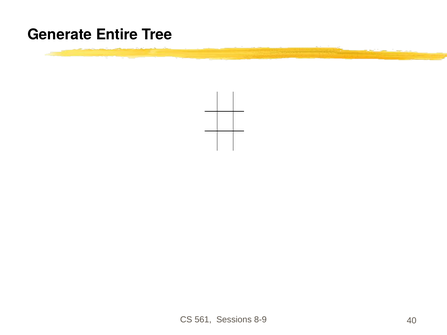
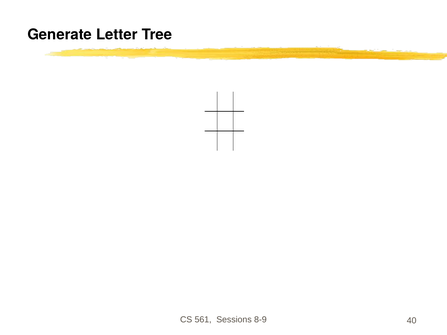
Entire: Entire -> Letter
